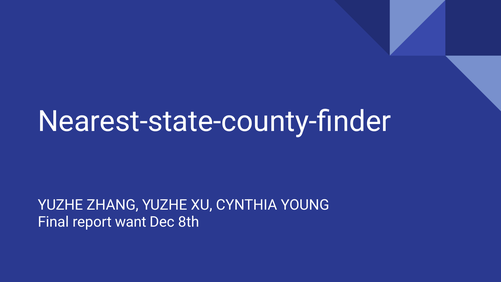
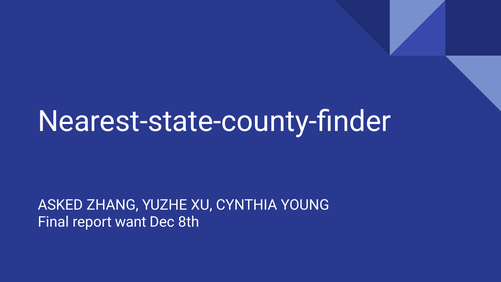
YUZHE at (60, 205): YUZHE -> ASKED
